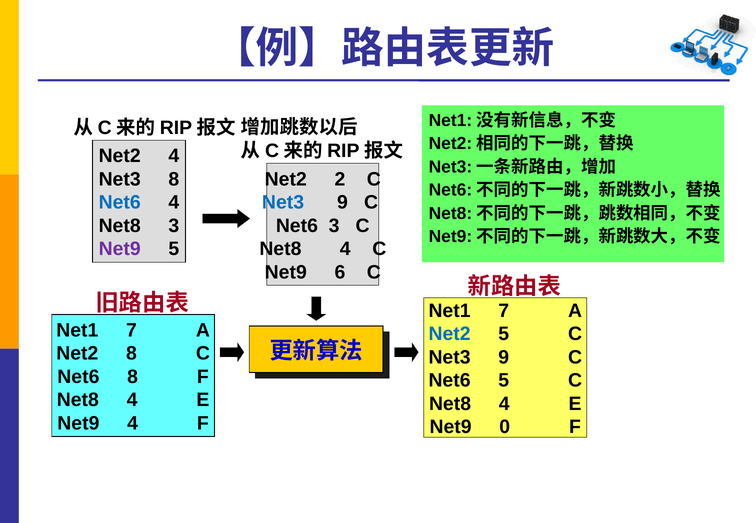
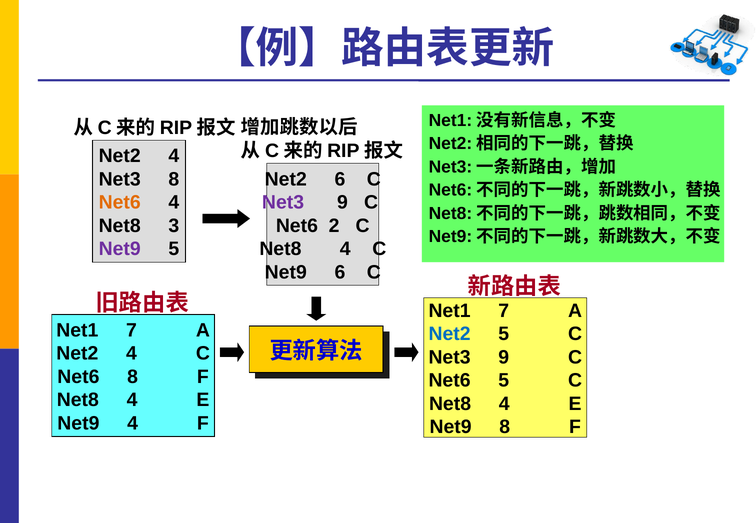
Net2 2: 2 -> 6
Net6 at (120, 203) colour: blue -> orange
Net3 at (283, 203) colour: blue -> purple
Net6 3: 3 -> 2
8 at (131, 354): 8 -> 4
Net9 0: 0 -> 8
